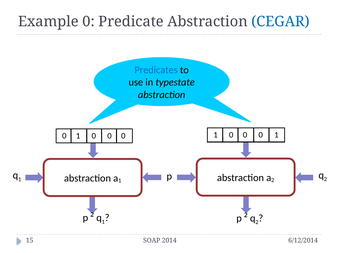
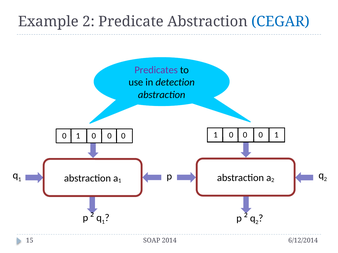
Example 0: 0 -> 2
Predicates colour: blue -> purple
typestate: typestate -> detection
